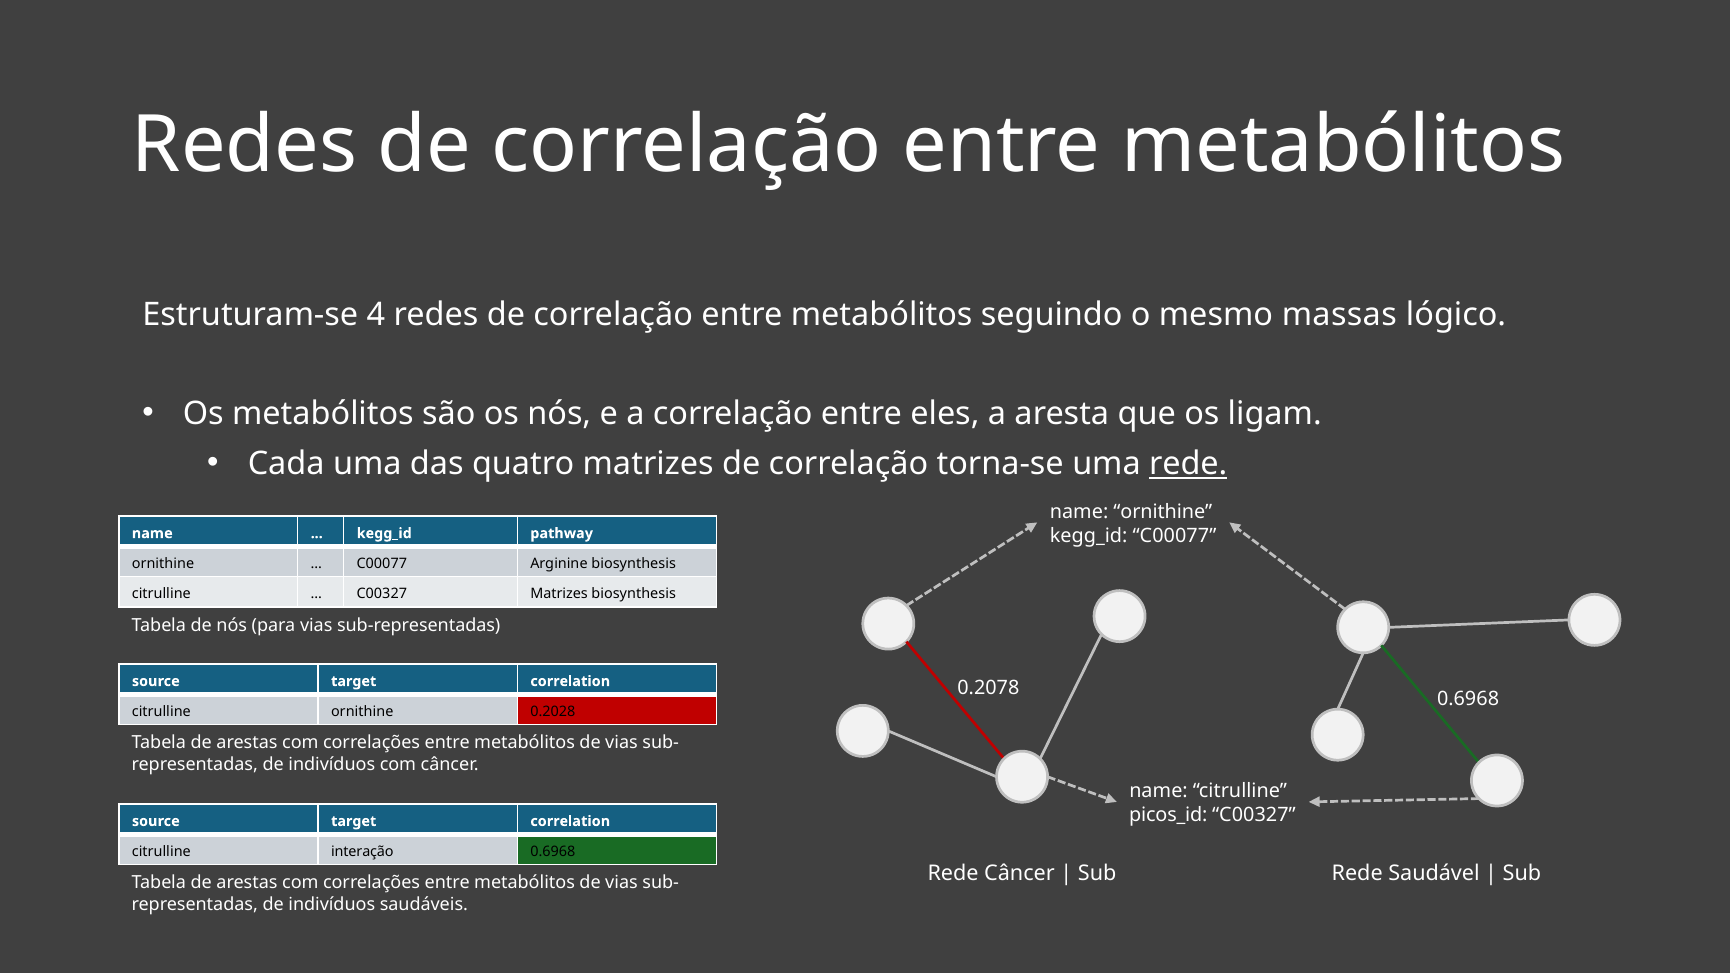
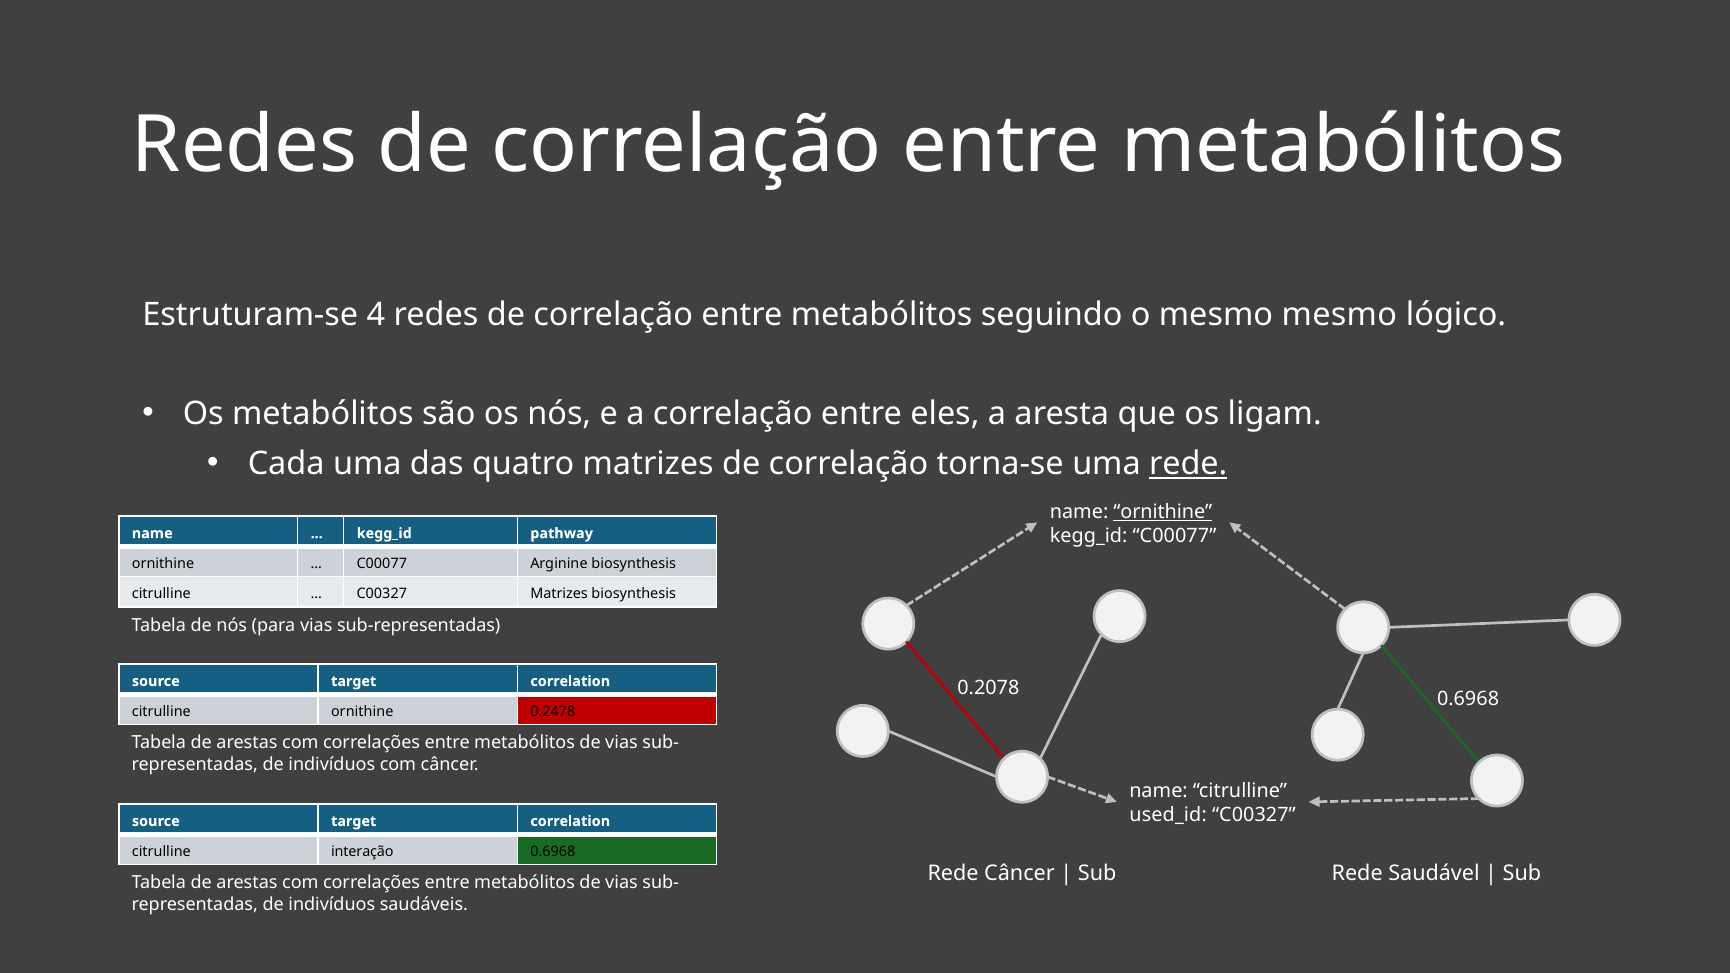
mesmo massas: massas -> mesmo
ornithine at (1163, 512) underline: none -> present
0.2028: 0.2028 -> 0.2478
picos_id: picos_id -> used_id
